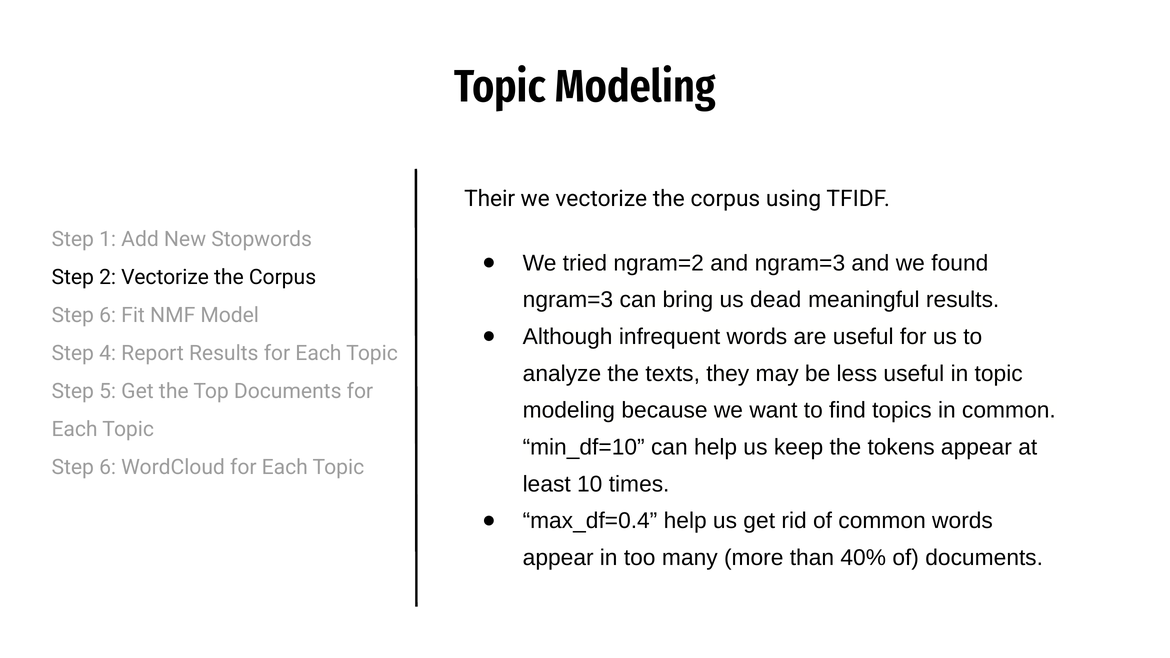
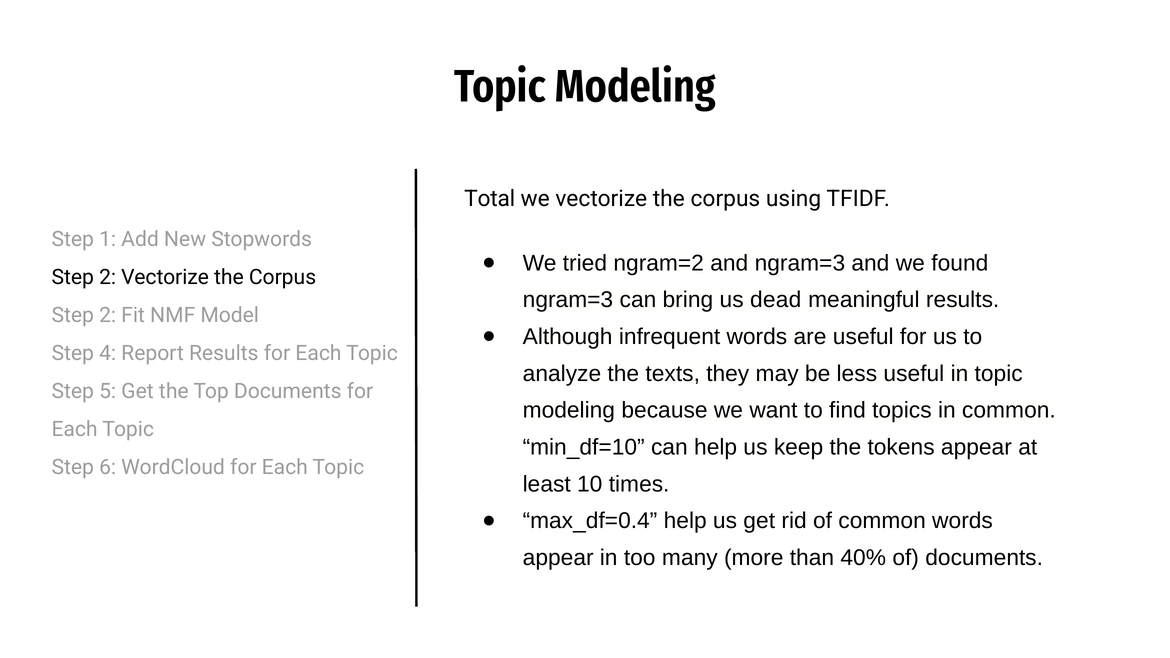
Their: Their -> Total
6 at (108, 315): 6 -> 2
